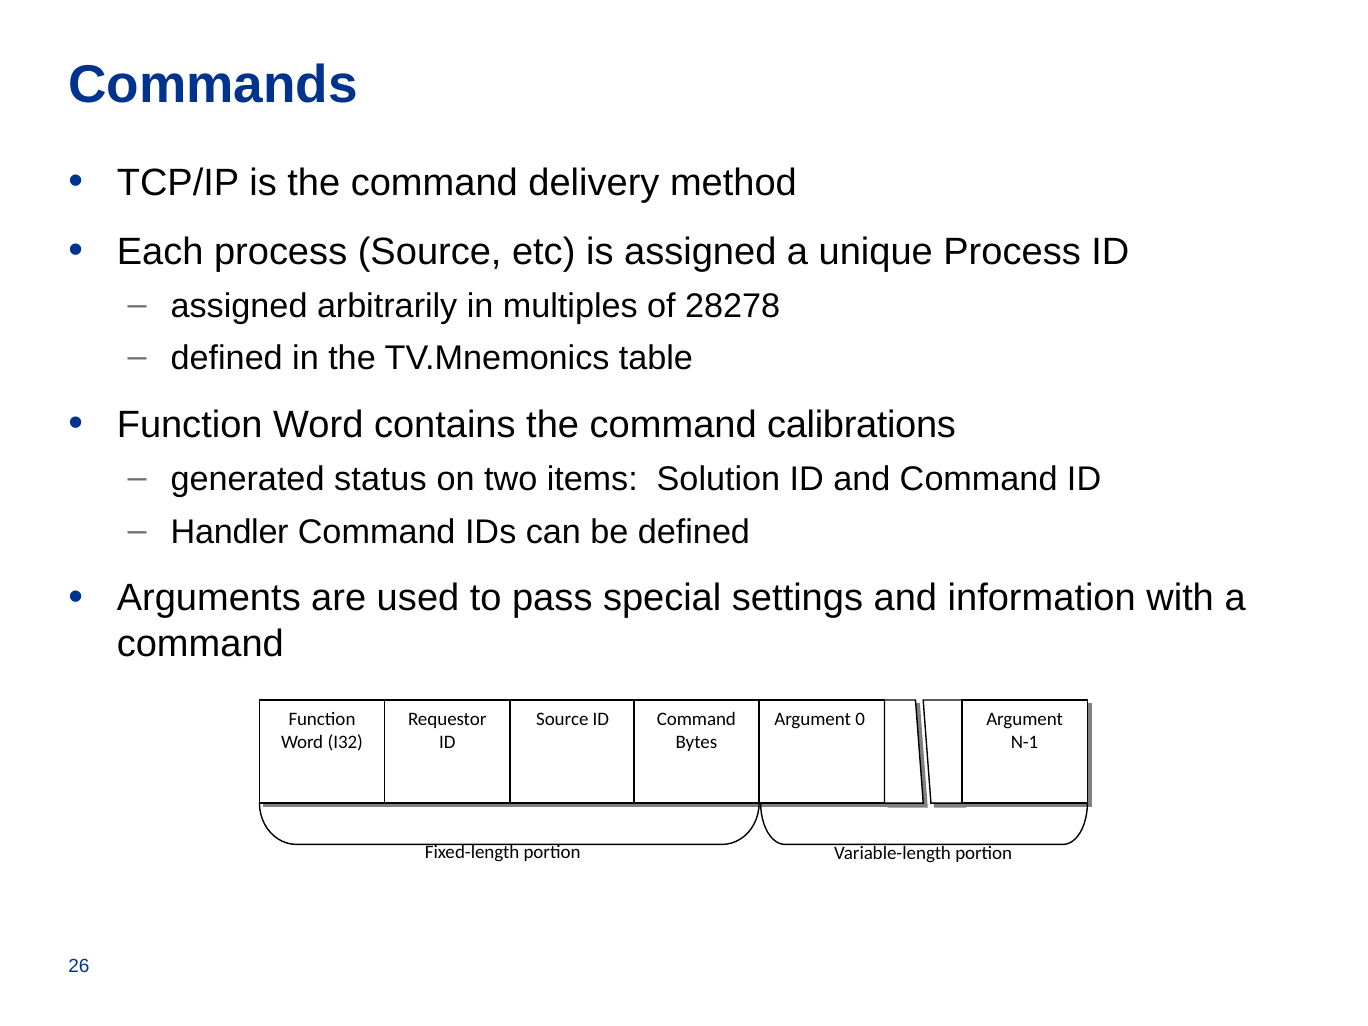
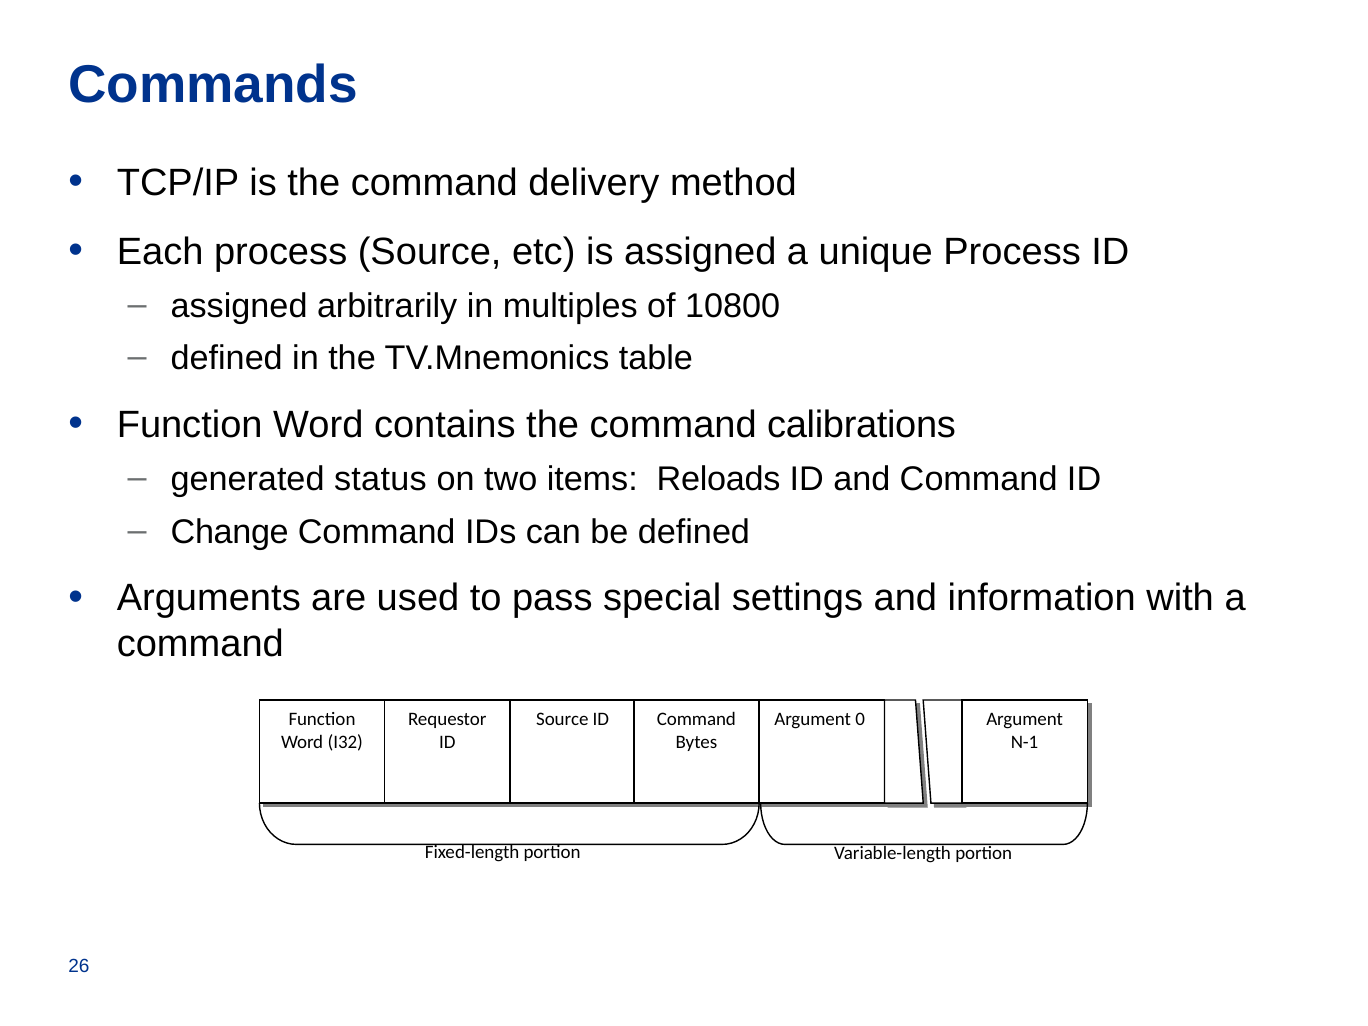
28278: 28278 -> 10800
Solution: Solution -> Reloads
Handler: Handler -> Change
